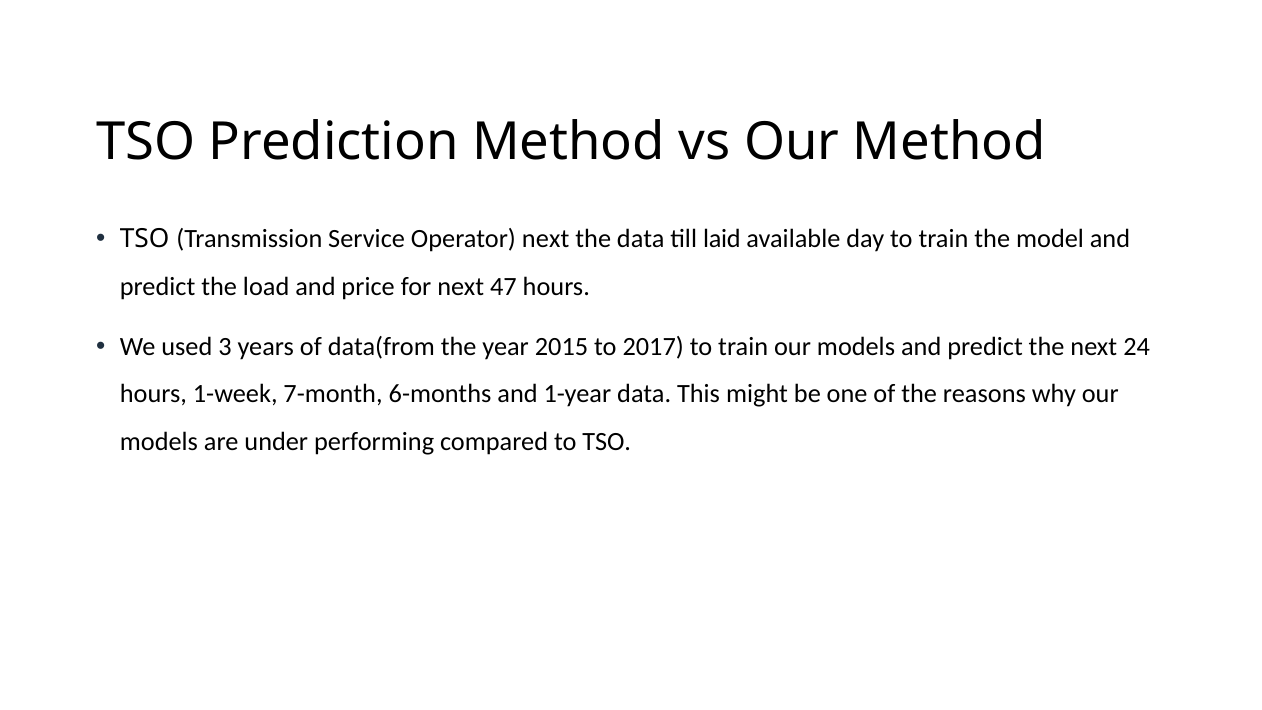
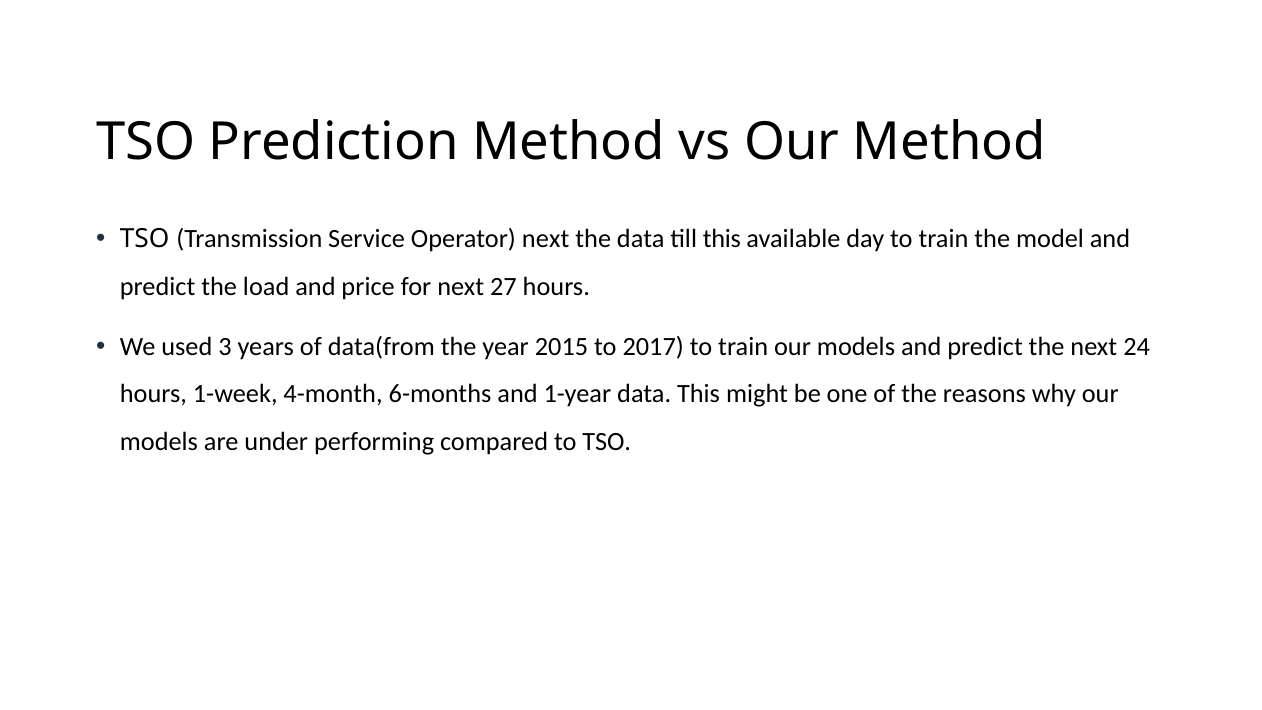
till laid: laid -> this
47: 47 -> 27
7-month: 7-month -> 4-month
